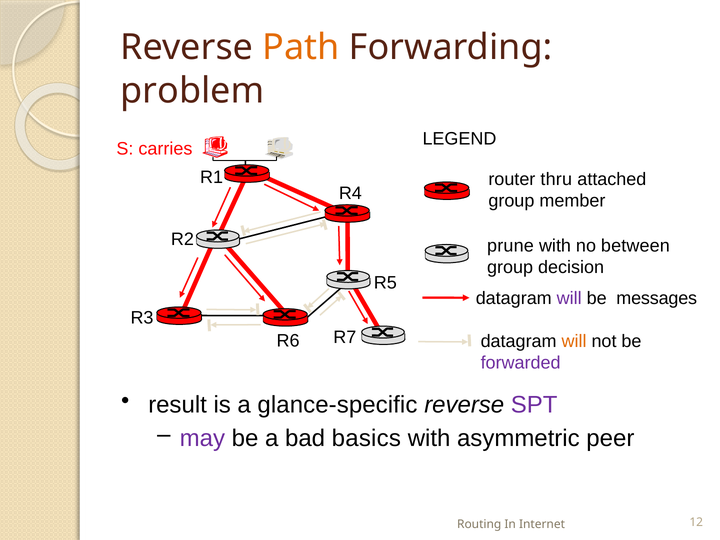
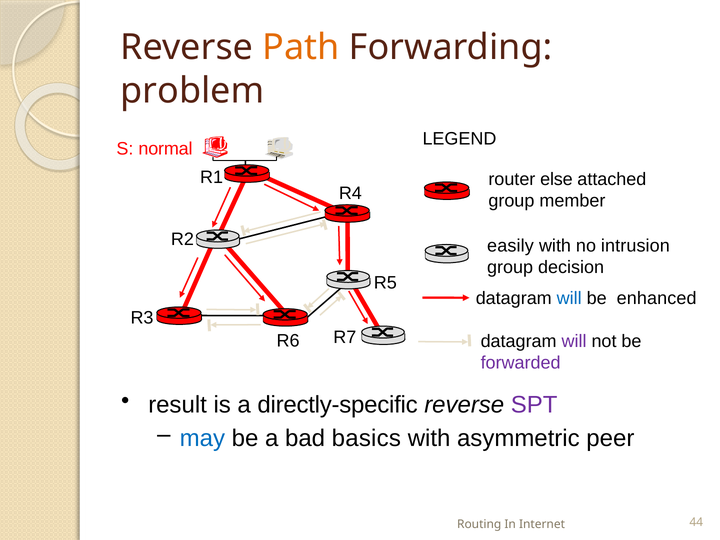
carries: carries -> normal
thru: thru -> else
prune: prune -> easily
between: between -> intrusion
will at (569, 298) colour: purple -> blue
messages: messages -> enhanced
will at (574, 341) colour: orange -> purple
glance-specific: glance-specific -> directly-specific
may colour: purple -> blue
12: 12 -> 44
